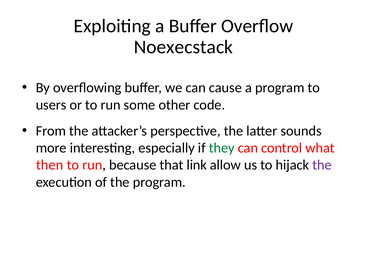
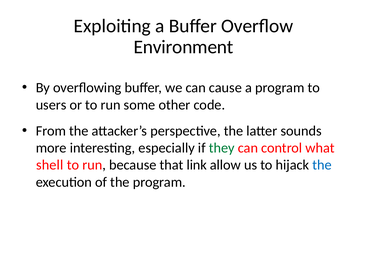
Noexecstack: Noexecstack -> Environment
then: then -> shell
the at (322, 165) colour: purple -> blue
